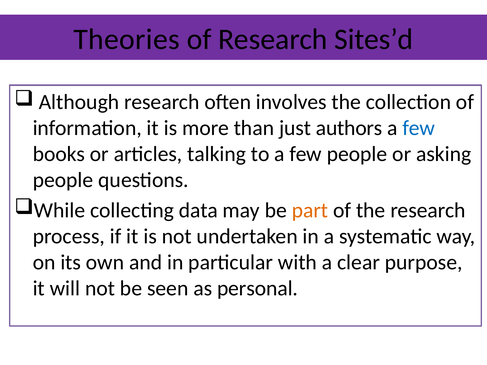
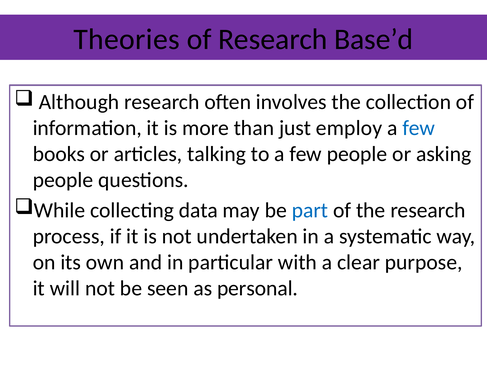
Sites’d: Sites’d -> Base’d
authors: authors -> employ
part colour: orange -> blue
